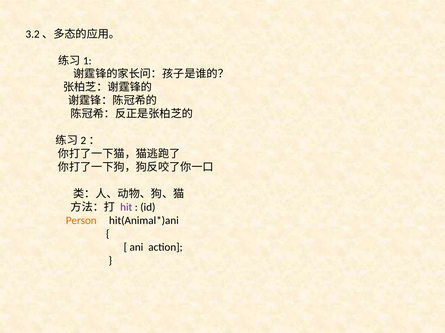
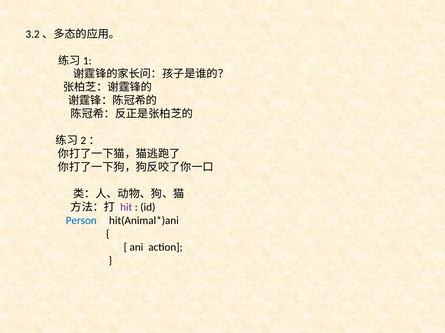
Person colour: orange -> blue
